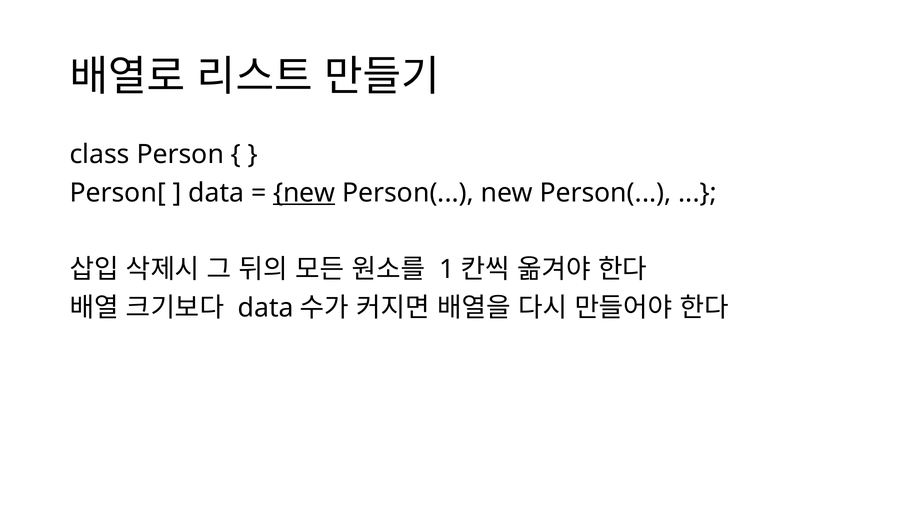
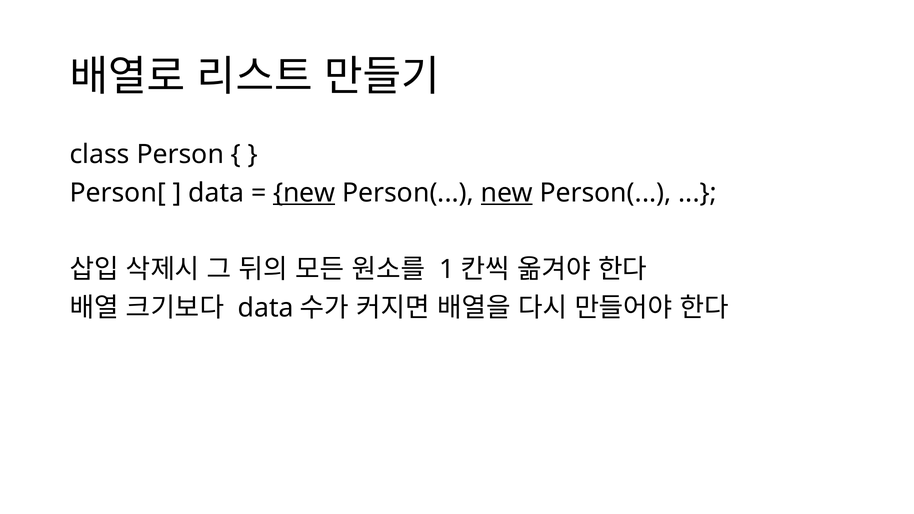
new at (507, 193) underline: none -> present
